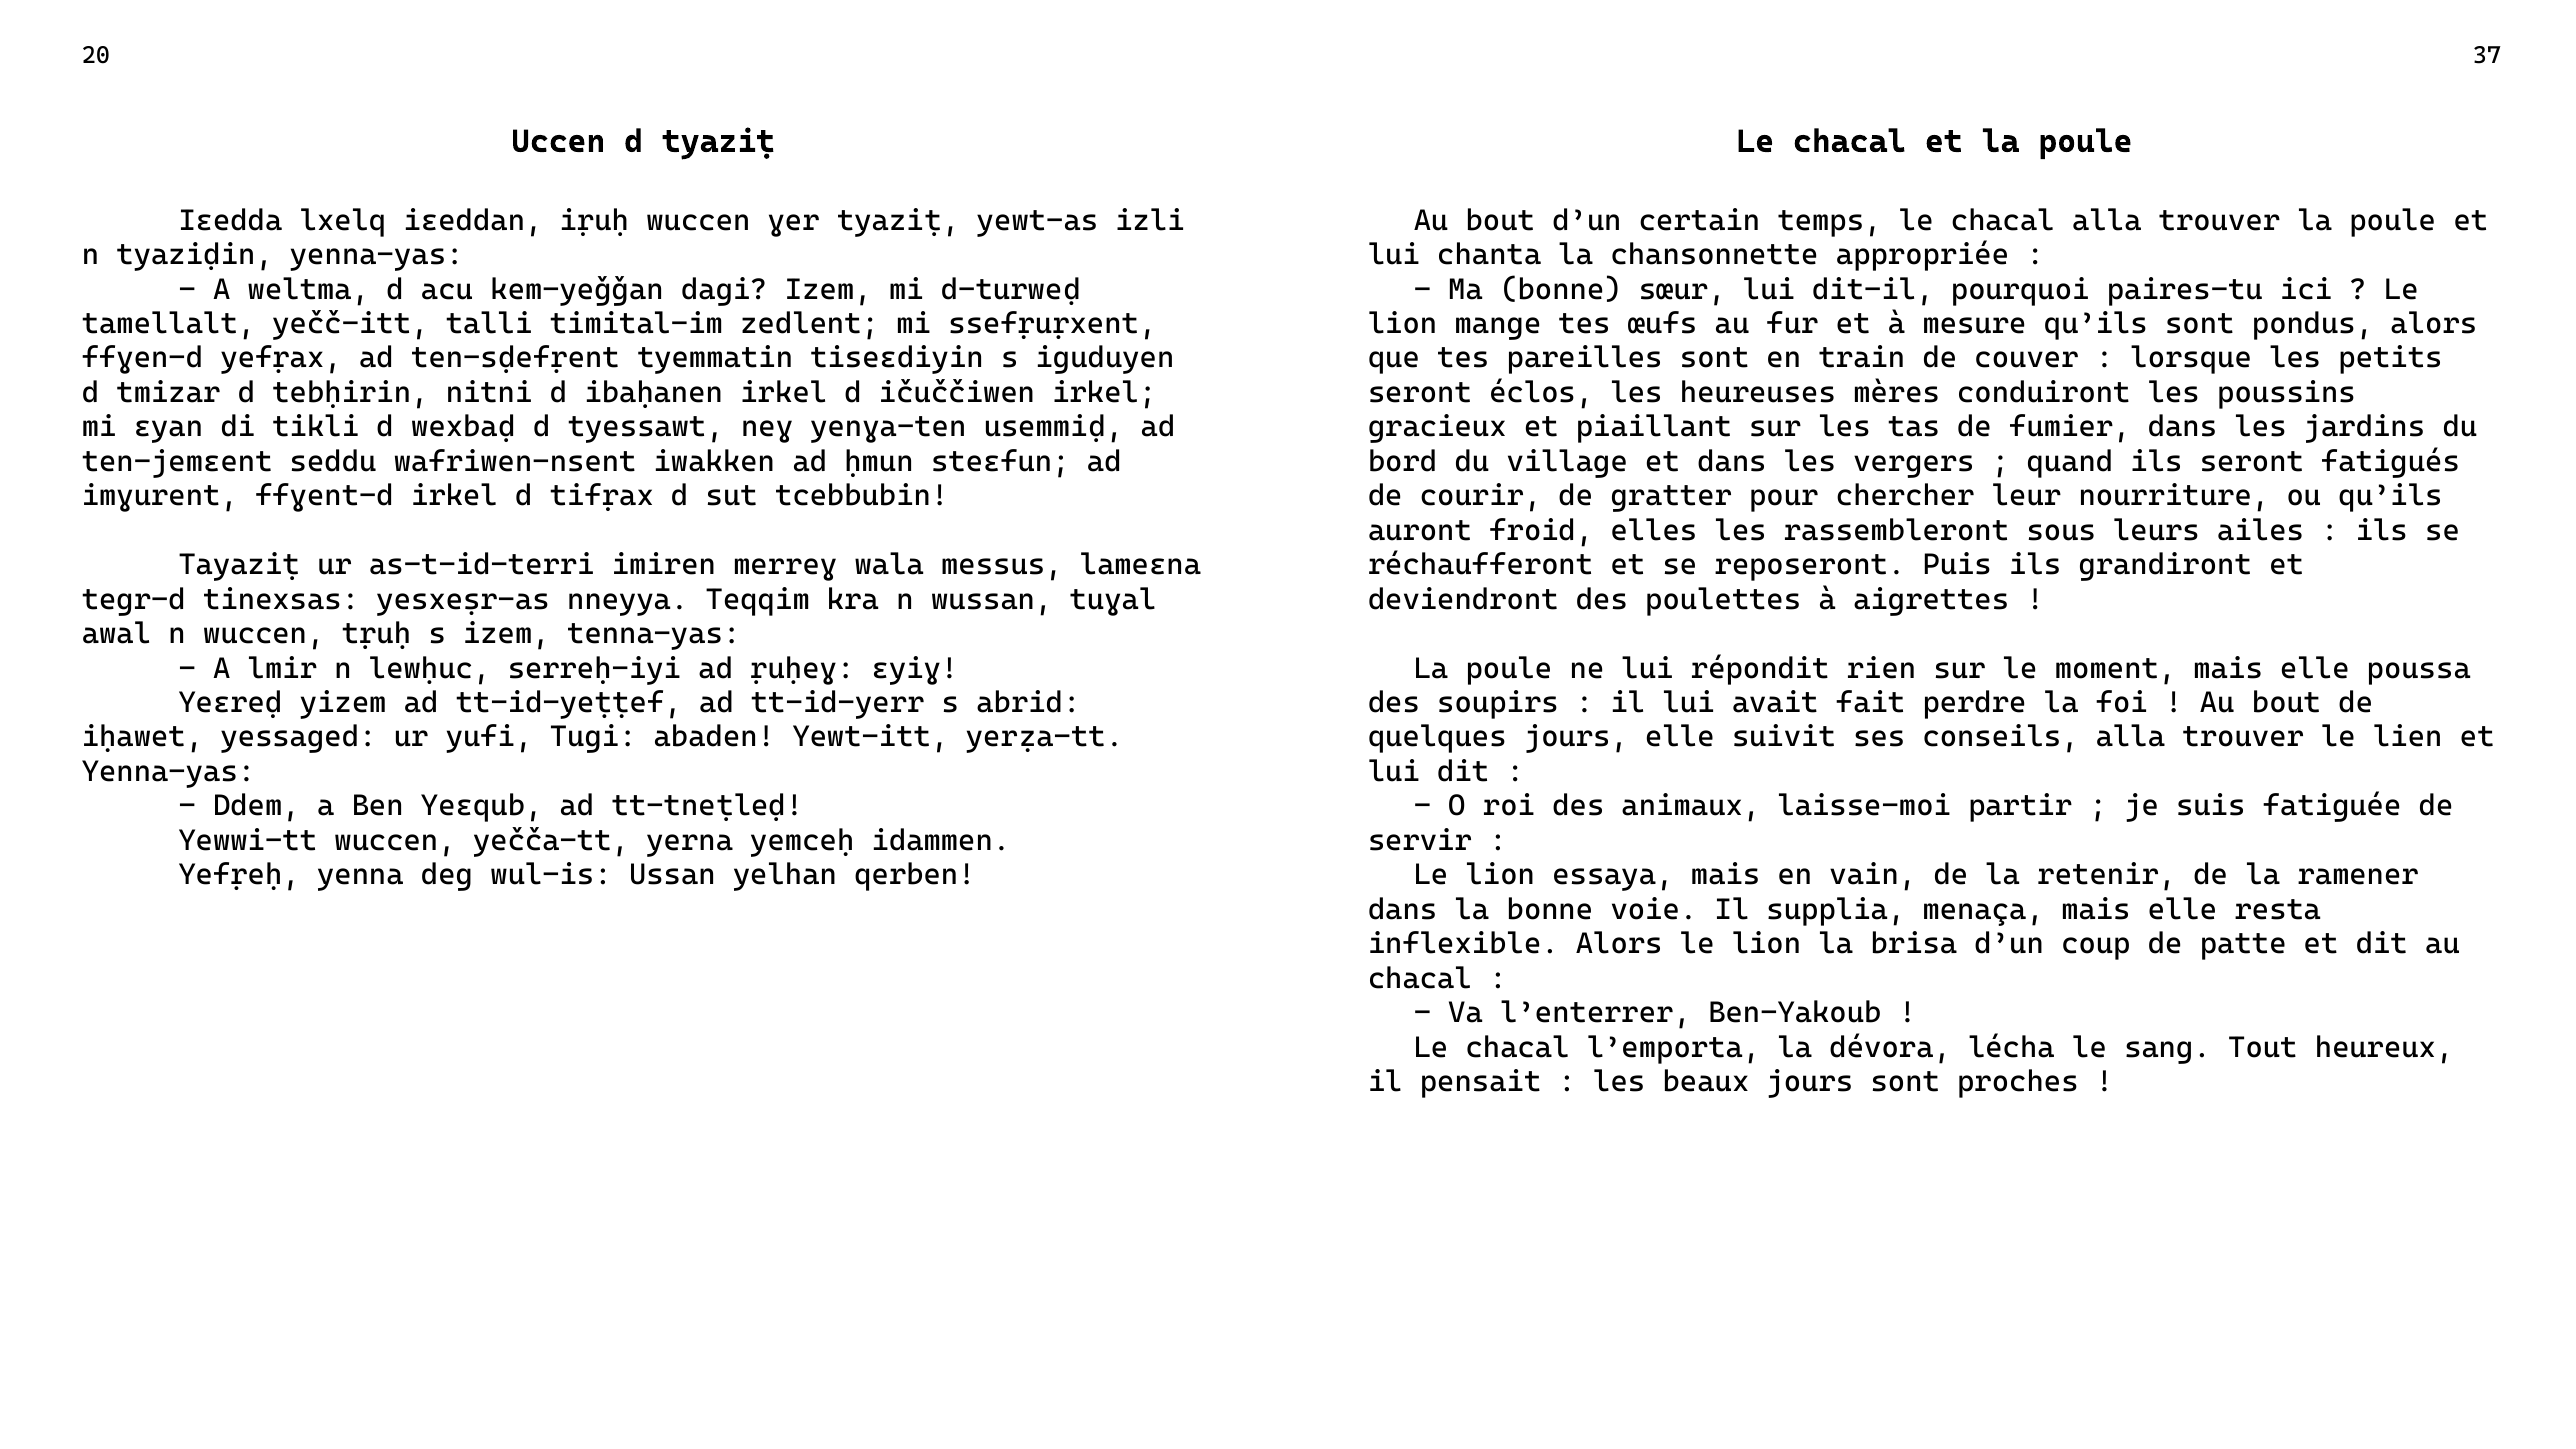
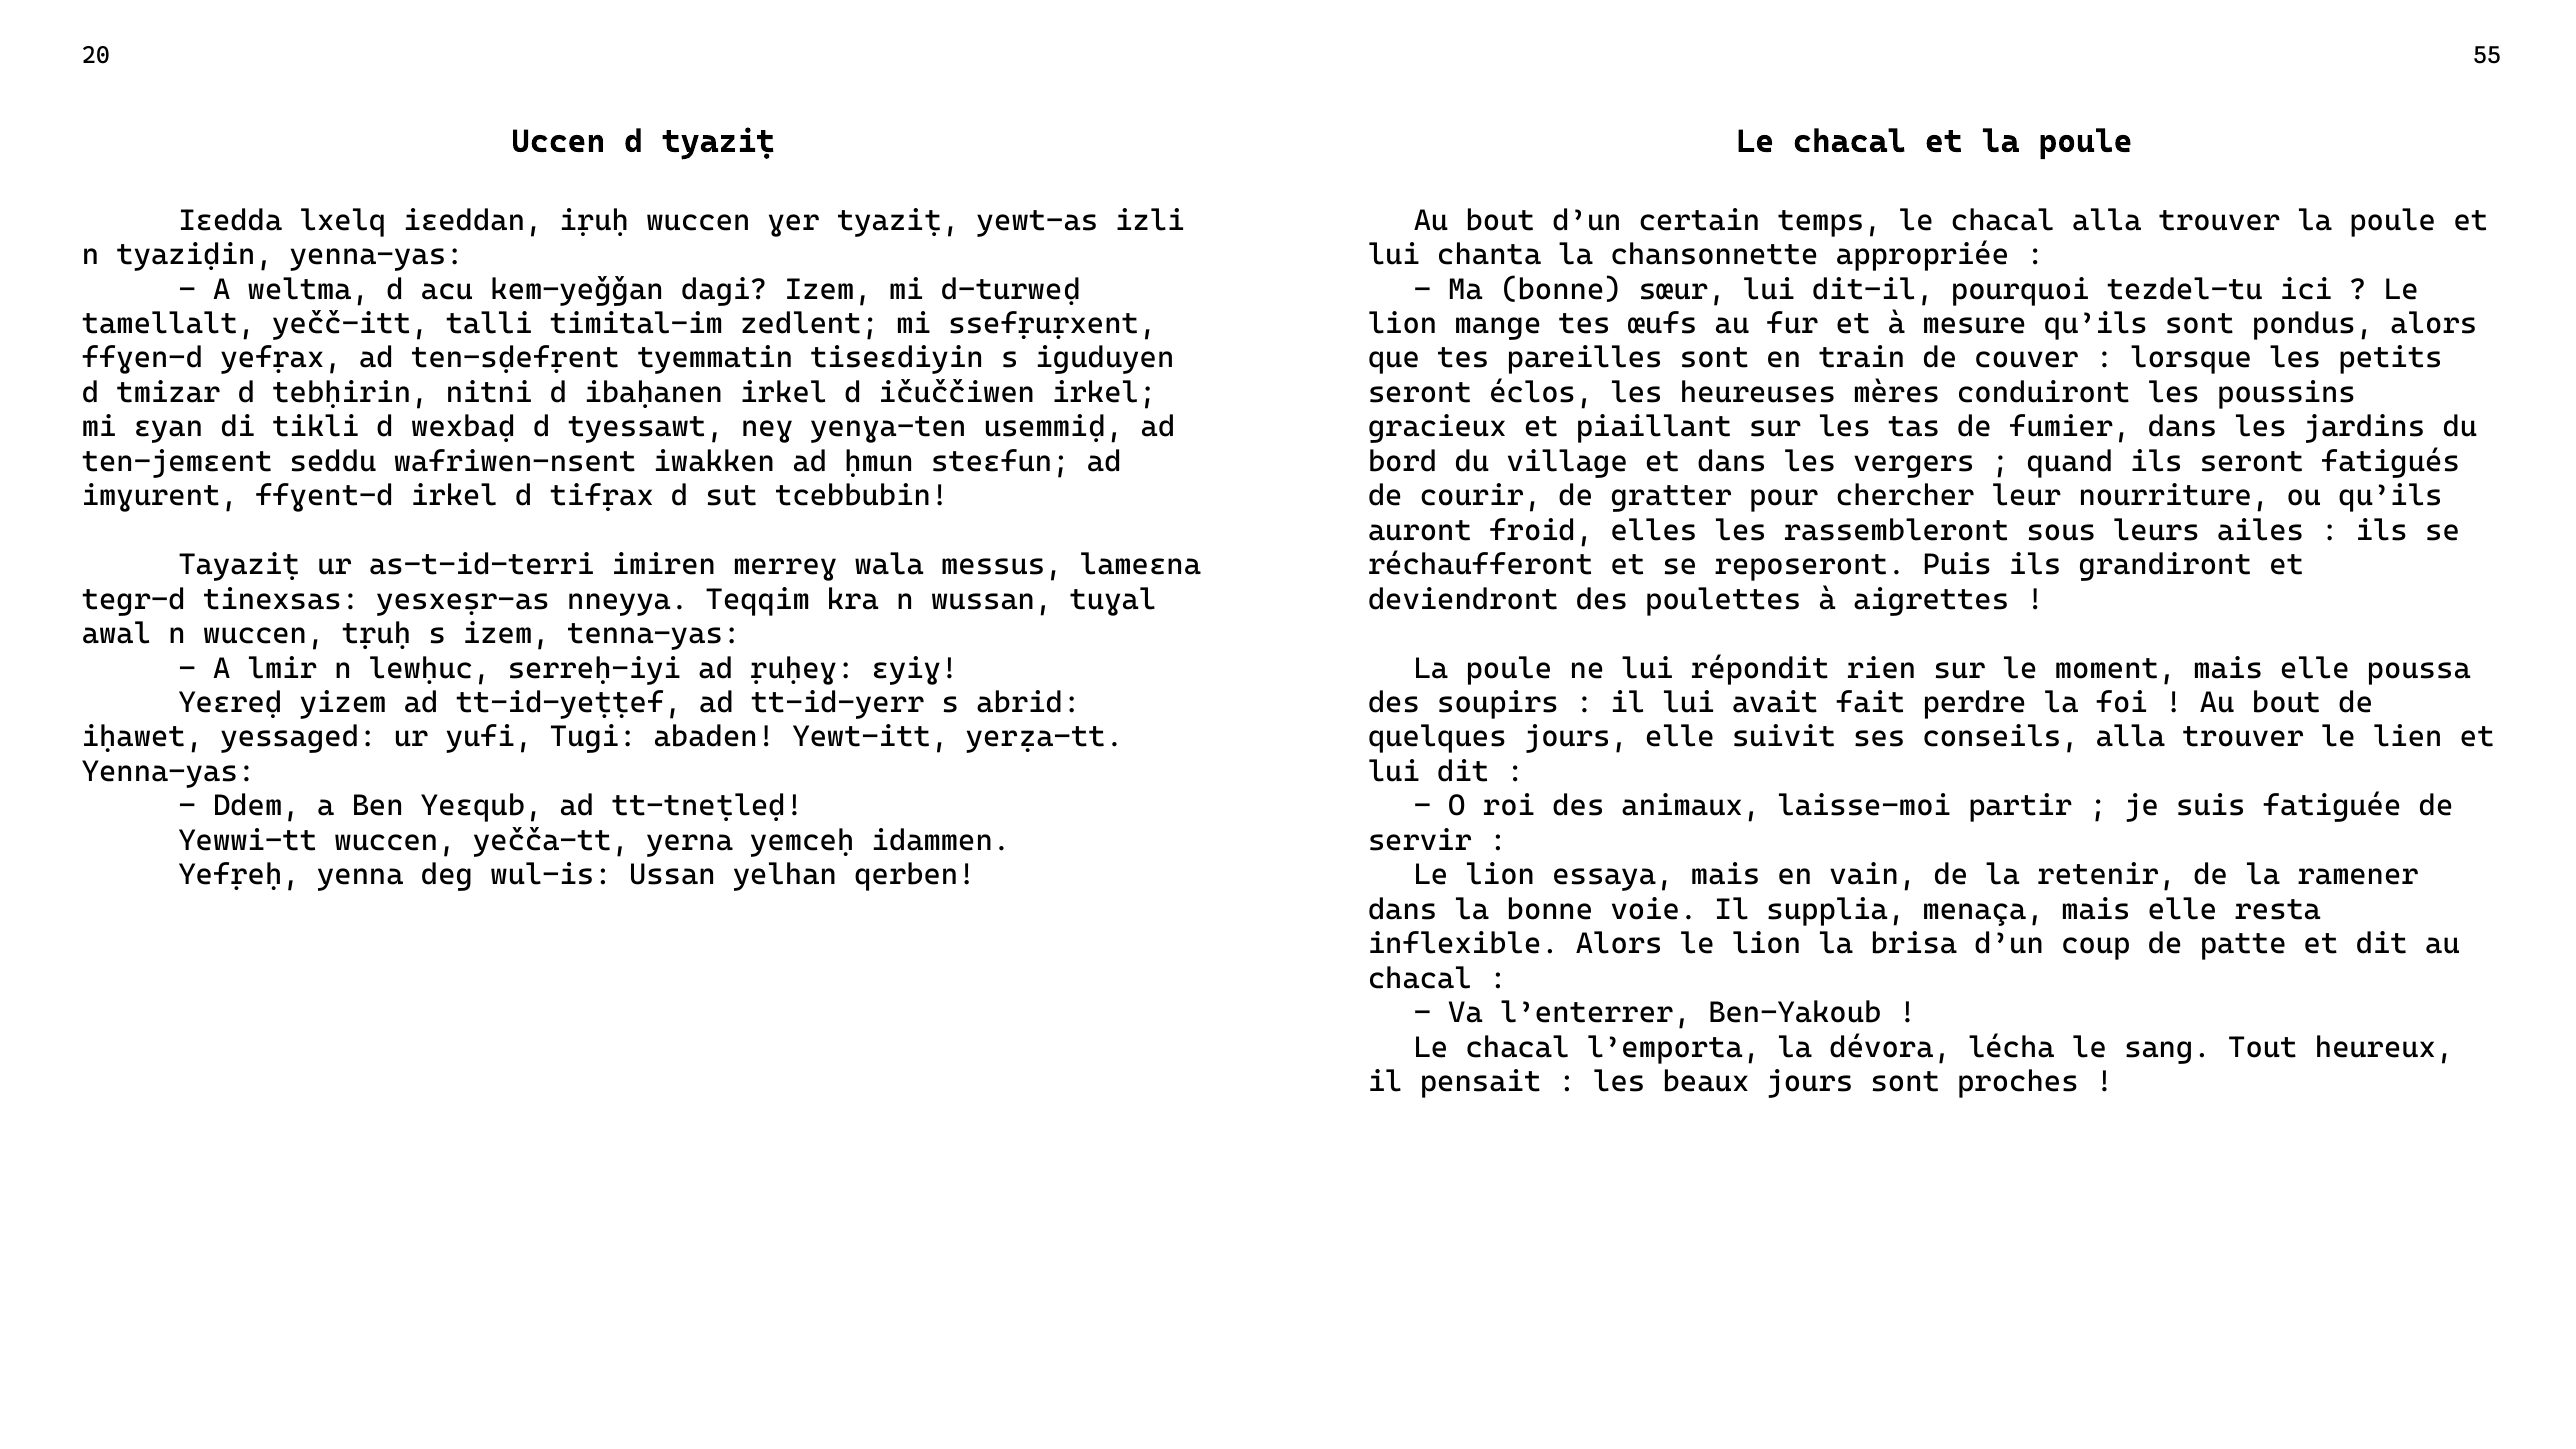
37: 37 -> 55
paires-tu: paires-tu -> tezdel-tu
